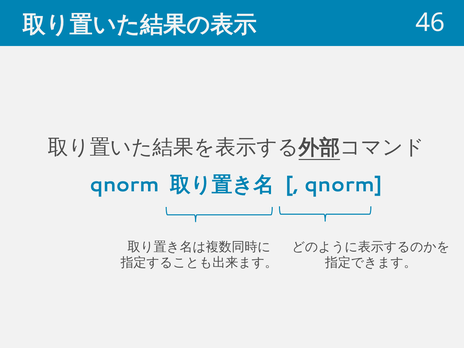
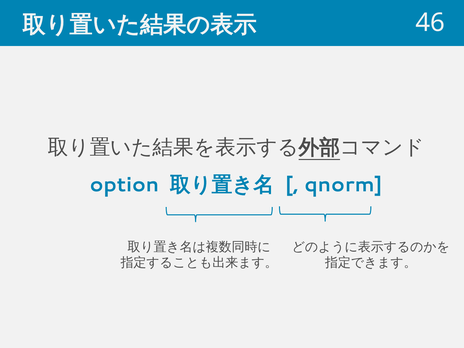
qnorm at (125, 185): qnorm -> option
